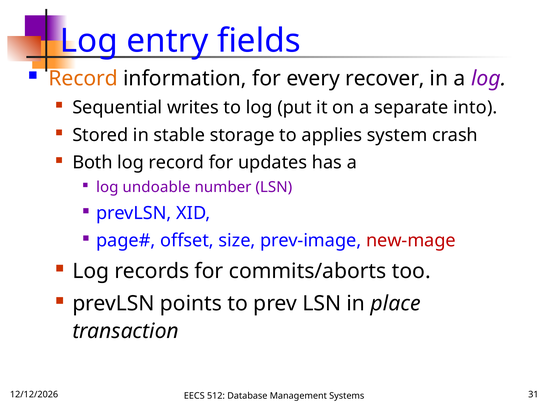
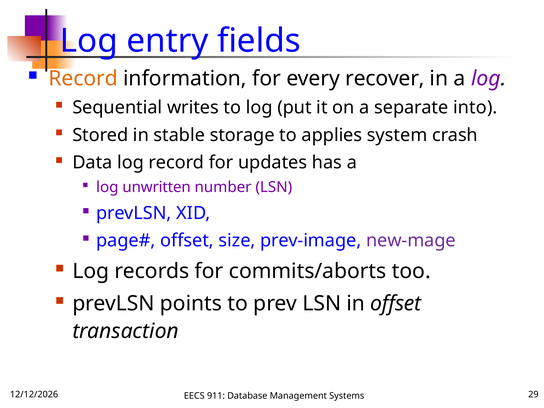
Both: Both -> Data
undoable: undoable -> unwritten
new-mage colour: red -> purple
in place: place -> offset
512: 512 -> 911
31: 31 -> 29
